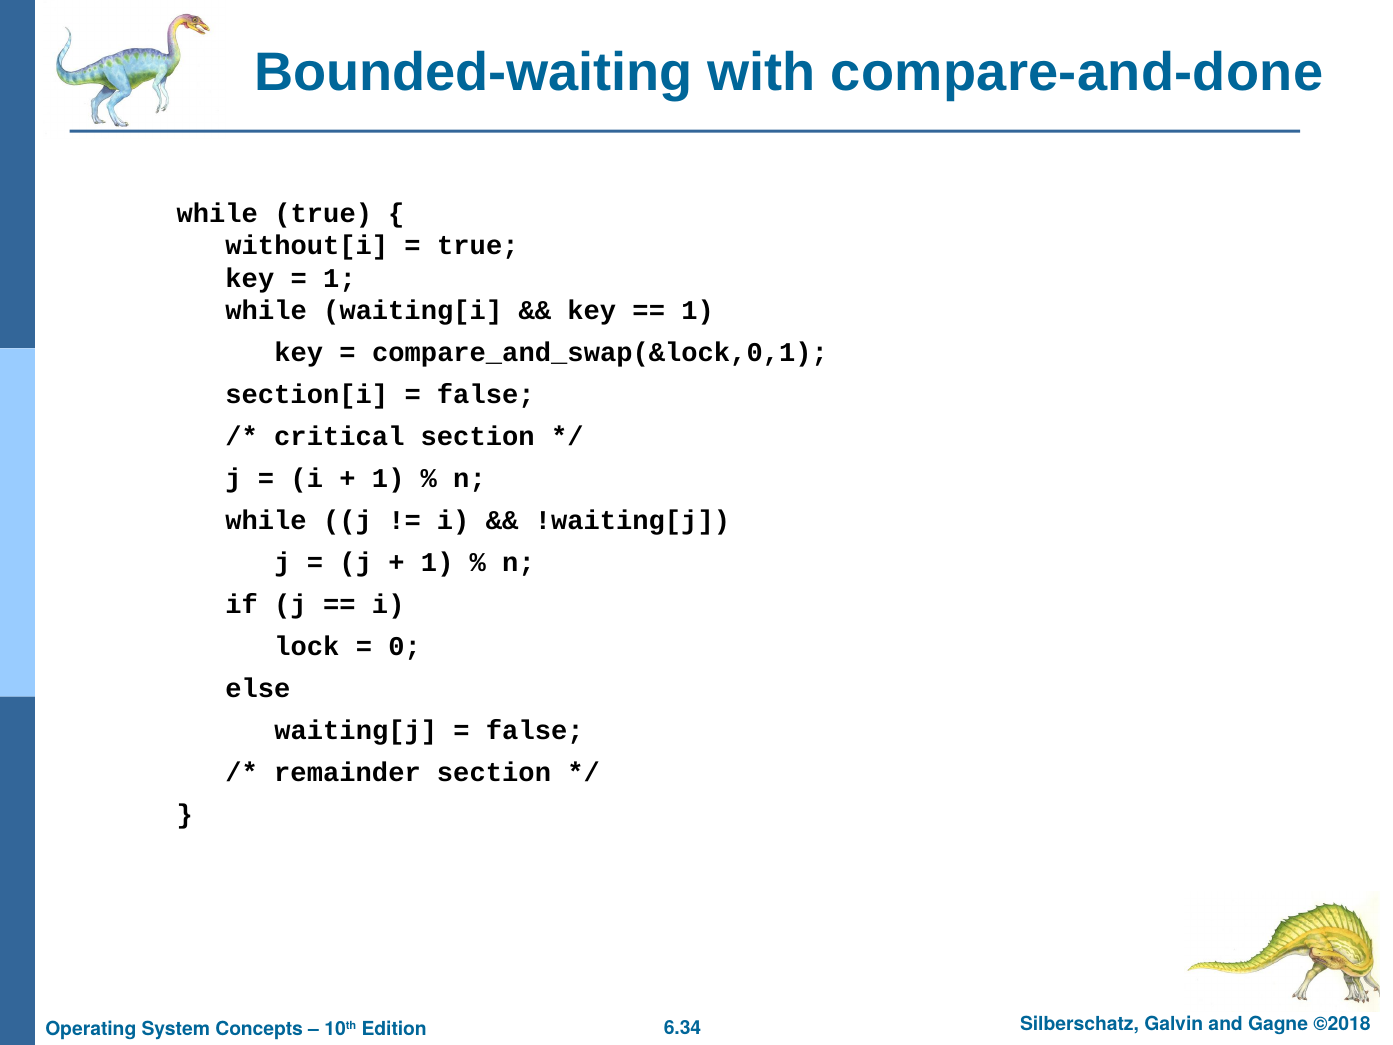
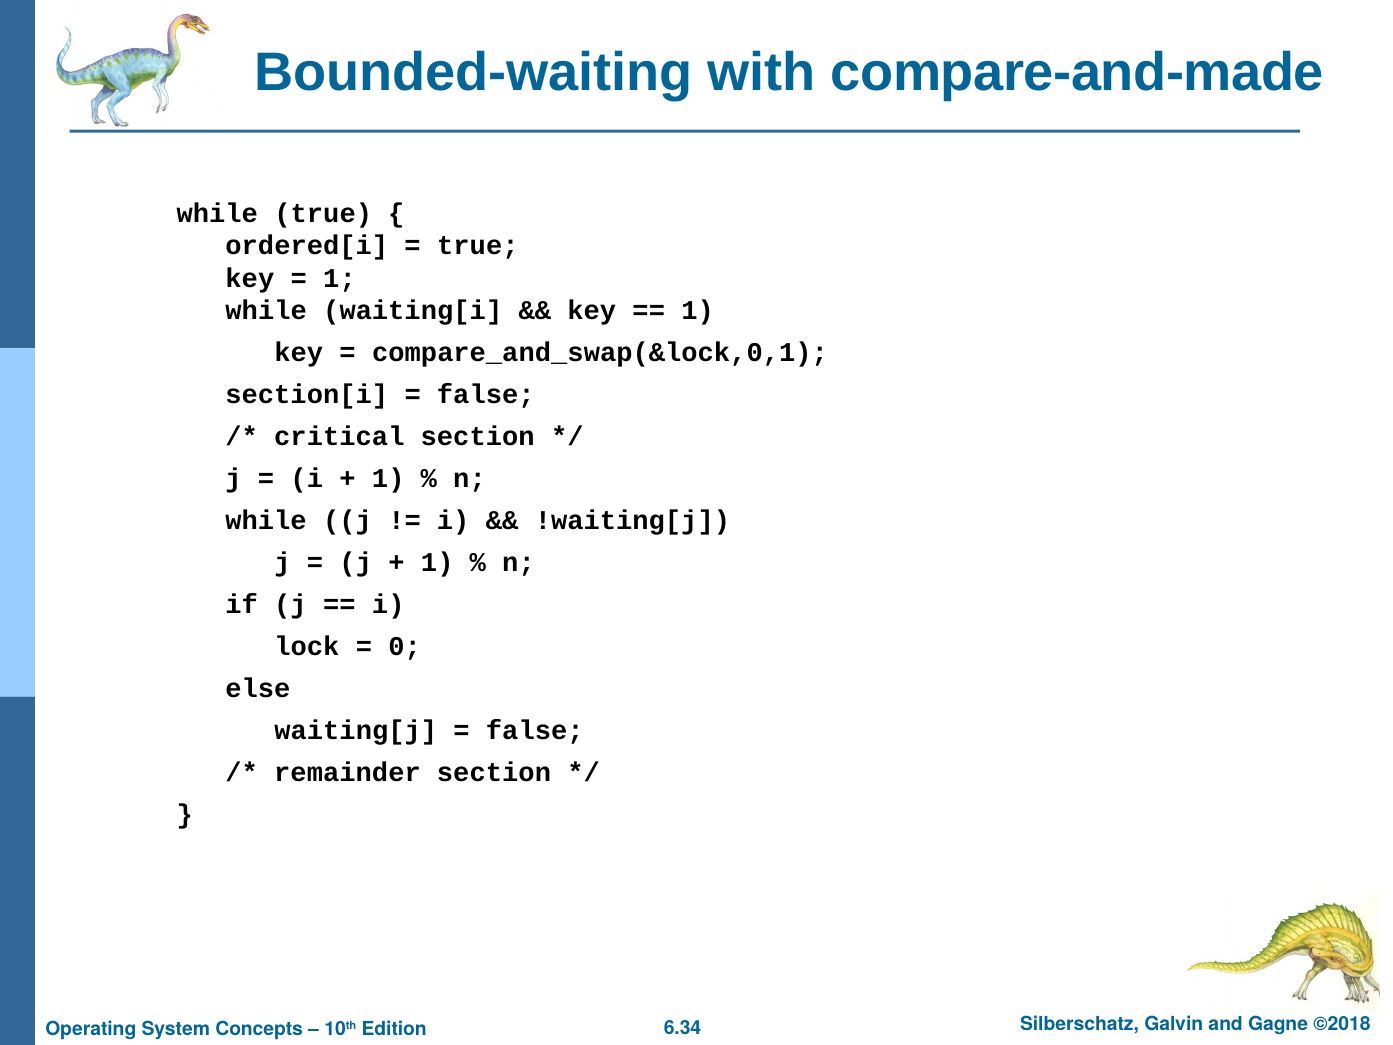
compare-and-done: compare-and-done -> compare-and-made
without[i: without[i -> ordered[i
